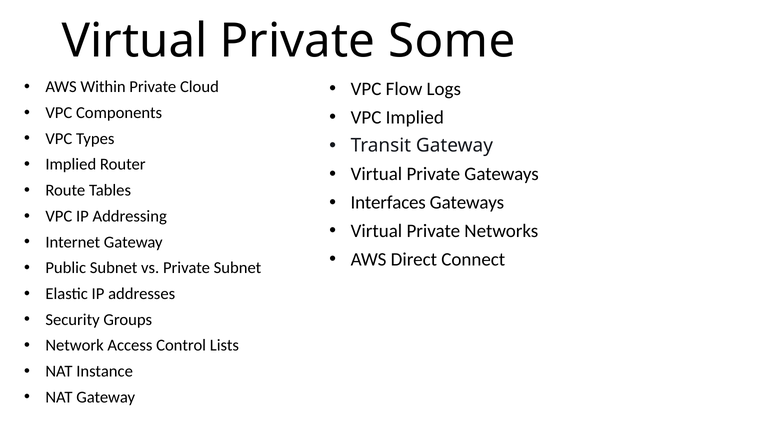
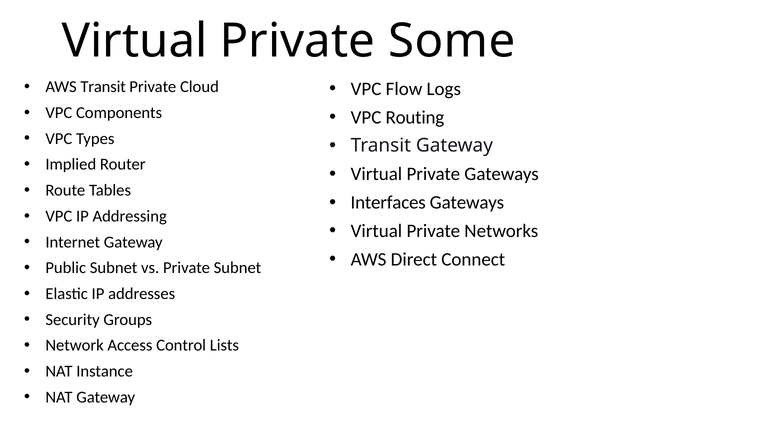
AWS Within: Within -> Transit
VPC Implied: Implied -> Routing
